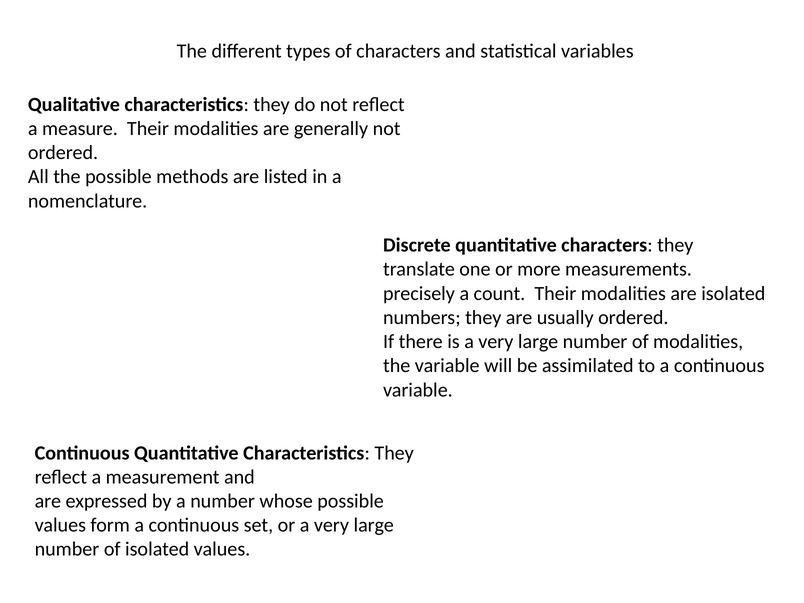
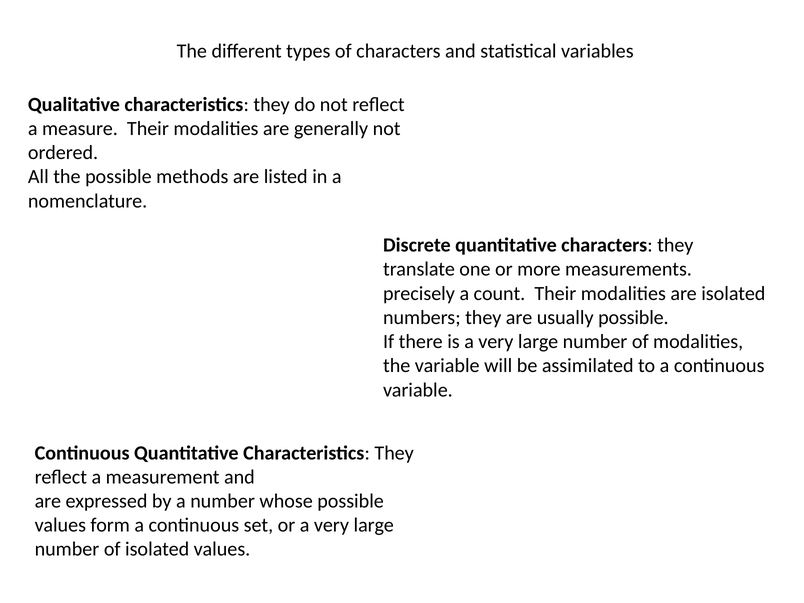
usually ordered: ordered -> possible
